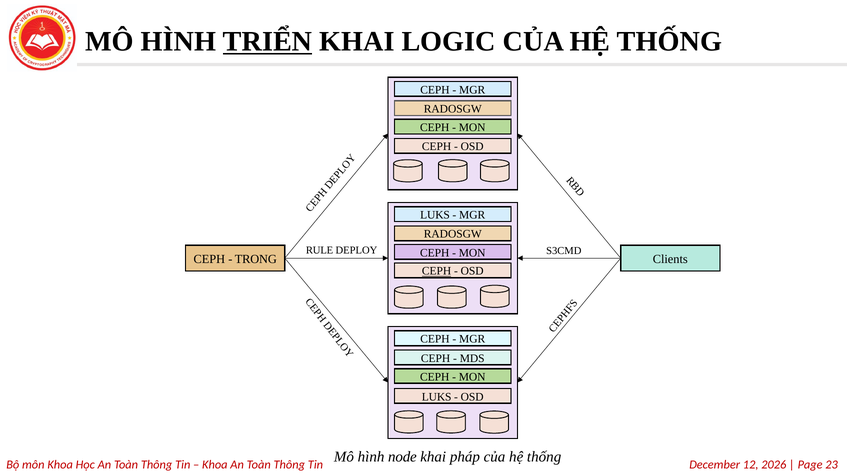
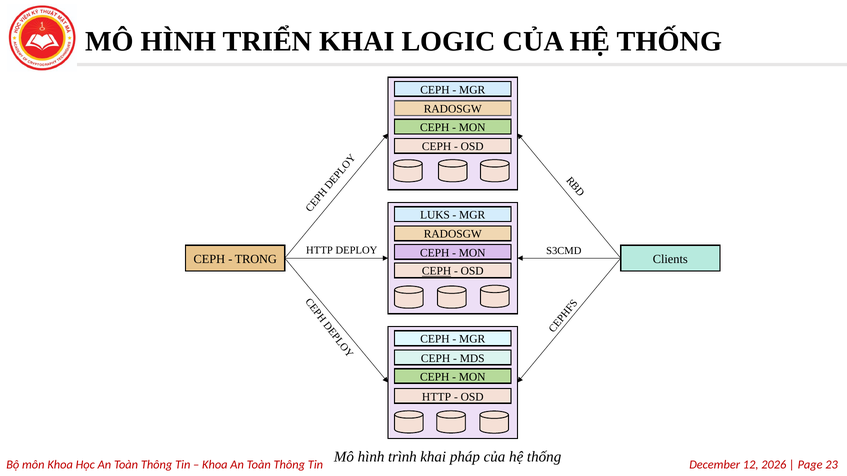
TRIỂN underline: present -> none
RULE at (320, 251): RULE -> HTTP
LUKS at (437, 397): LUKS -> HTTP
node: node -> trình
